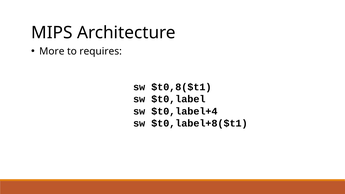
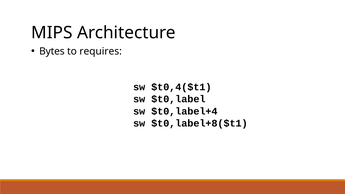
More: More -> Bytes
$t0,8($t1: $t0,8($t1 -> $t0,4($t1
